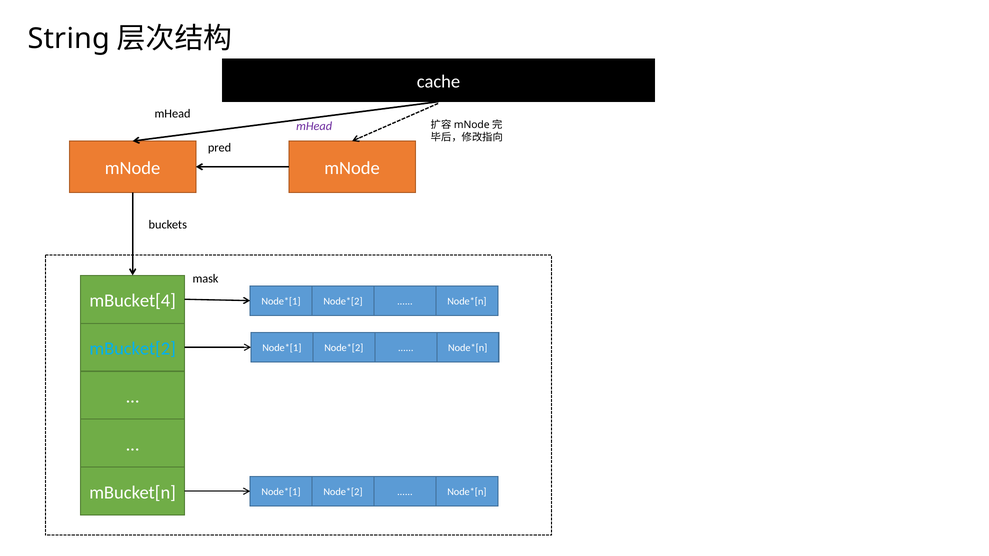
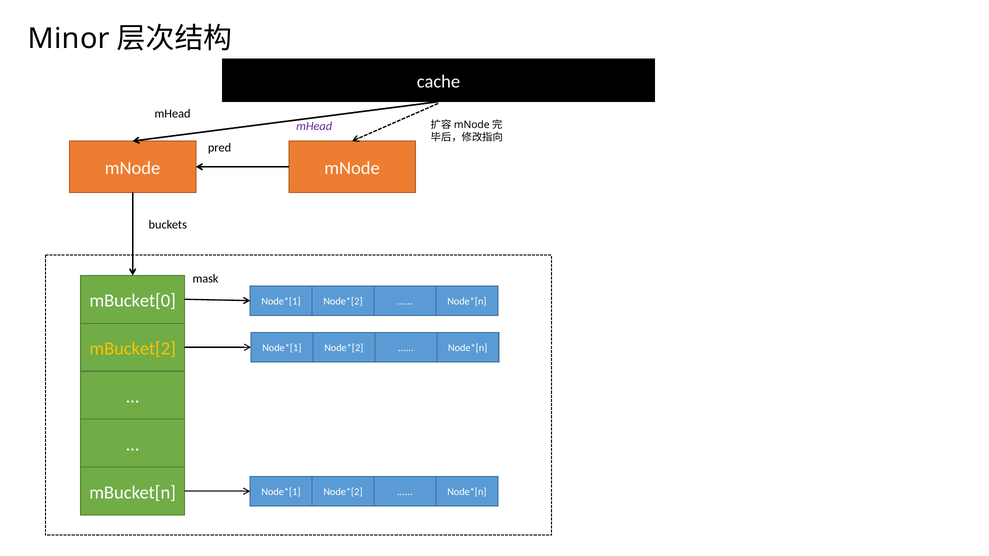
String: String -> Minor
mBucket[4: mBucket[4 -> mBucket[0
mBucket[2 colour: light blue -> yellow
